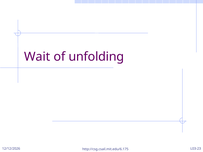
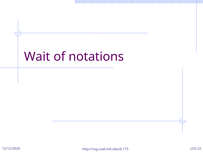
unfolding: unfolding -> notations
